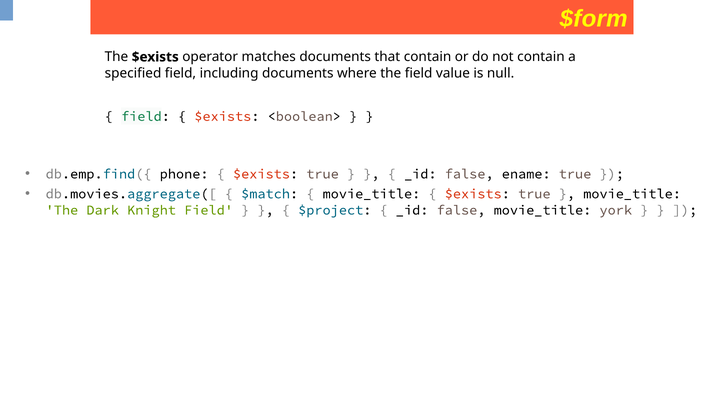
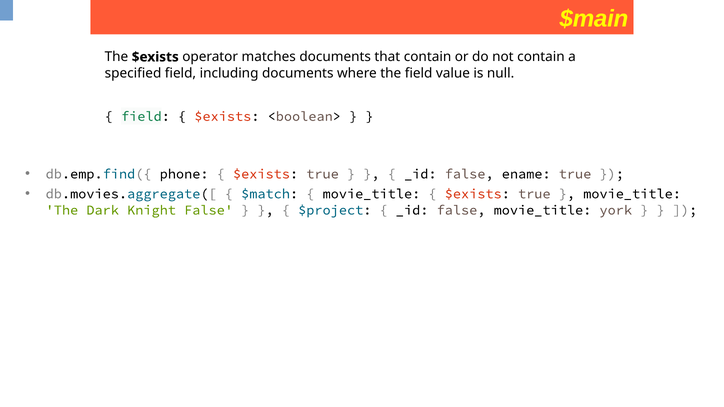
$form: $form -> $main
Knight Field: Field -> False
